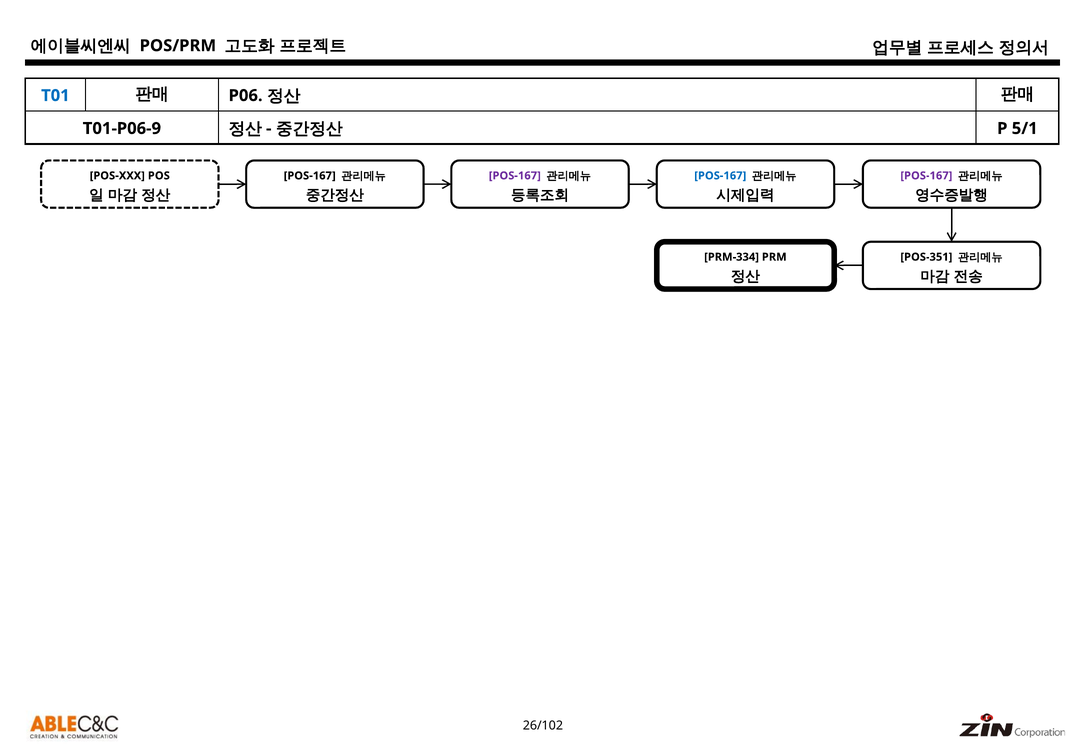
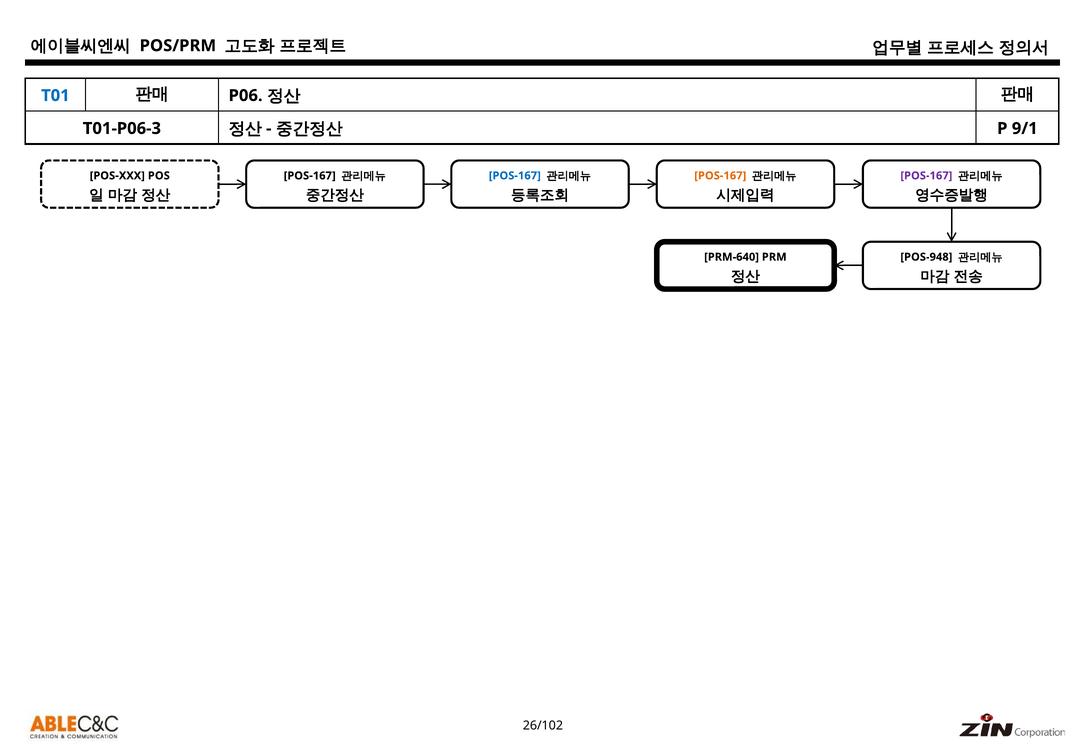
T01-P06-9: T01-P06-9 -> T01-P06-3
5/1: 5/1 -> 9/1
POS-167 at (515, 176) colour: purple -> blue
POS-167 at (720, 176) colour: blue -> orange
PRM-334: PRM-334 -> PRM-640
POS-351: POS-351 -> POS-948
